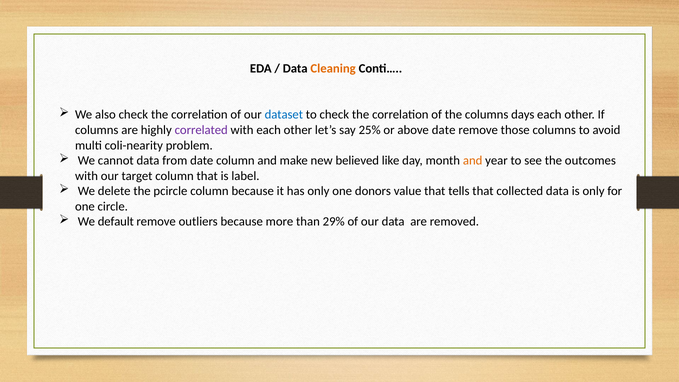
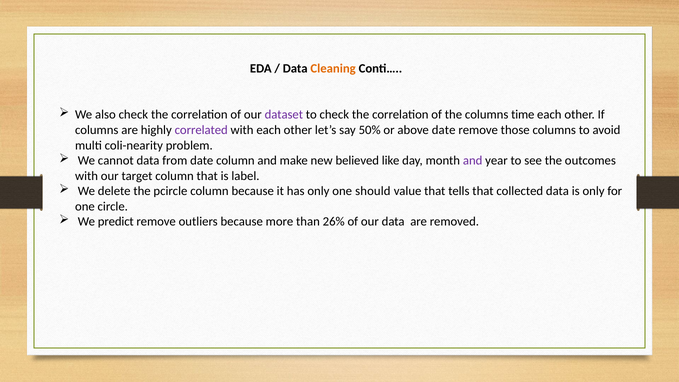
dataset colour: blue -> purple
days: days -> time
25%: 25% -> 50%
and at (473, 161) colour: orange -> purple
donors: donors -> should
default: default -> predict
29%: 29% -> 26%
